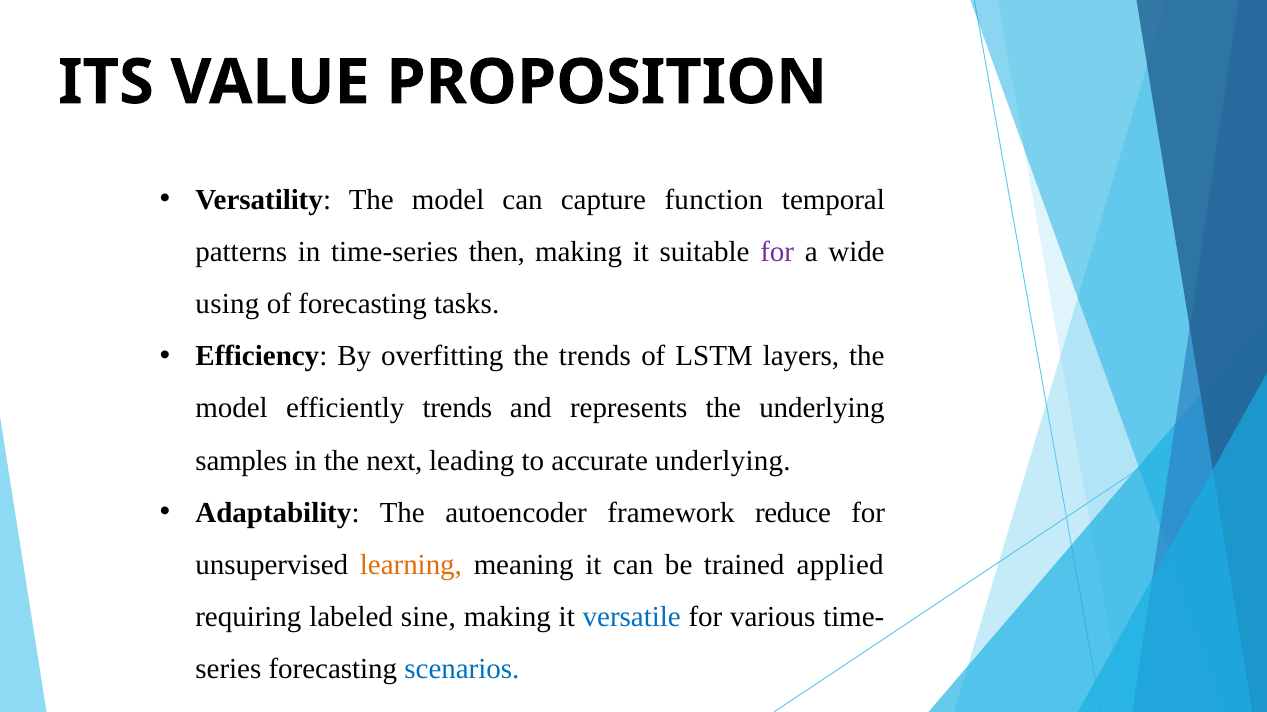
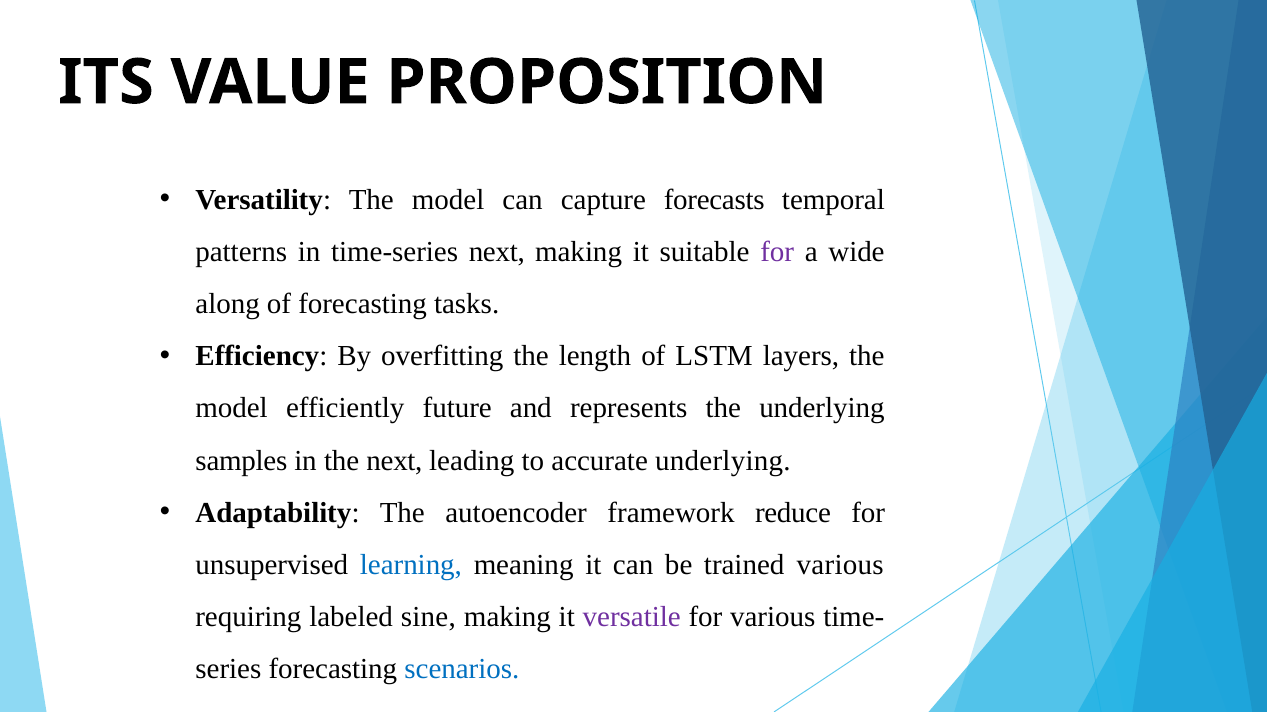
function: function -> forecasts
time-series then: then -> next
using: using -> along
the trends: trends -> length
efficiently trends: trends -> future
learning colour: orange -> blue
trained applied: applied -> various
versatile colour: blue -> purple
